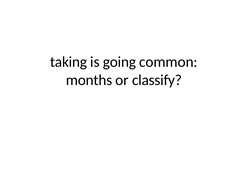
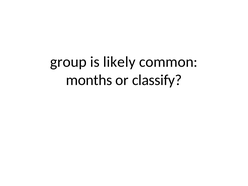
taking: taking -> group
going: going -> likely
